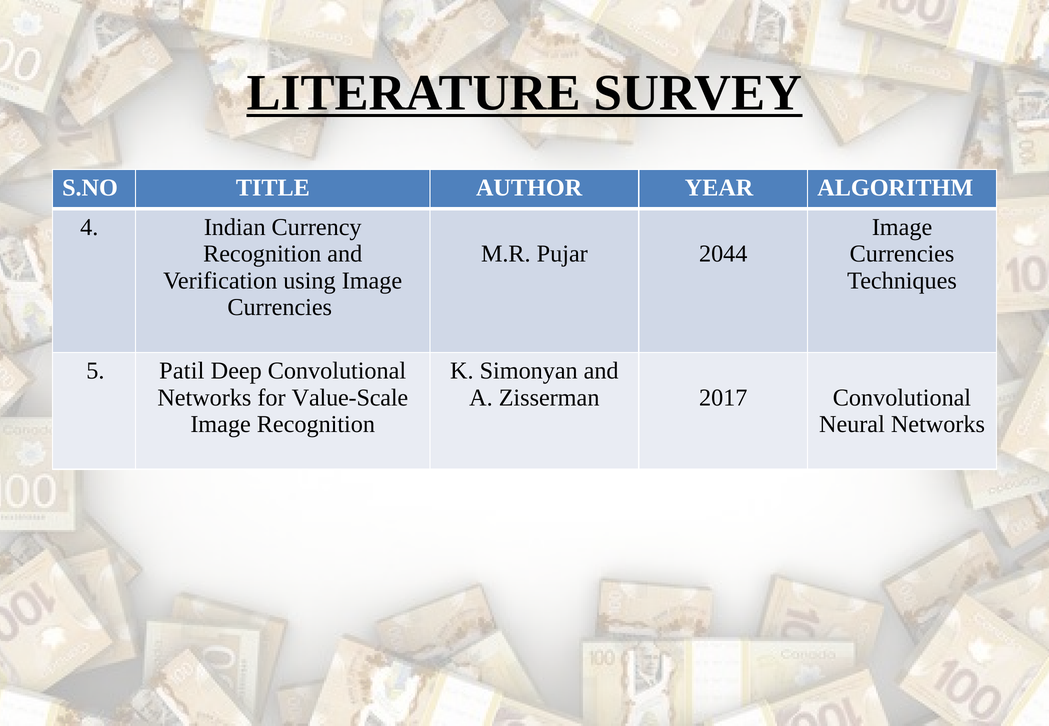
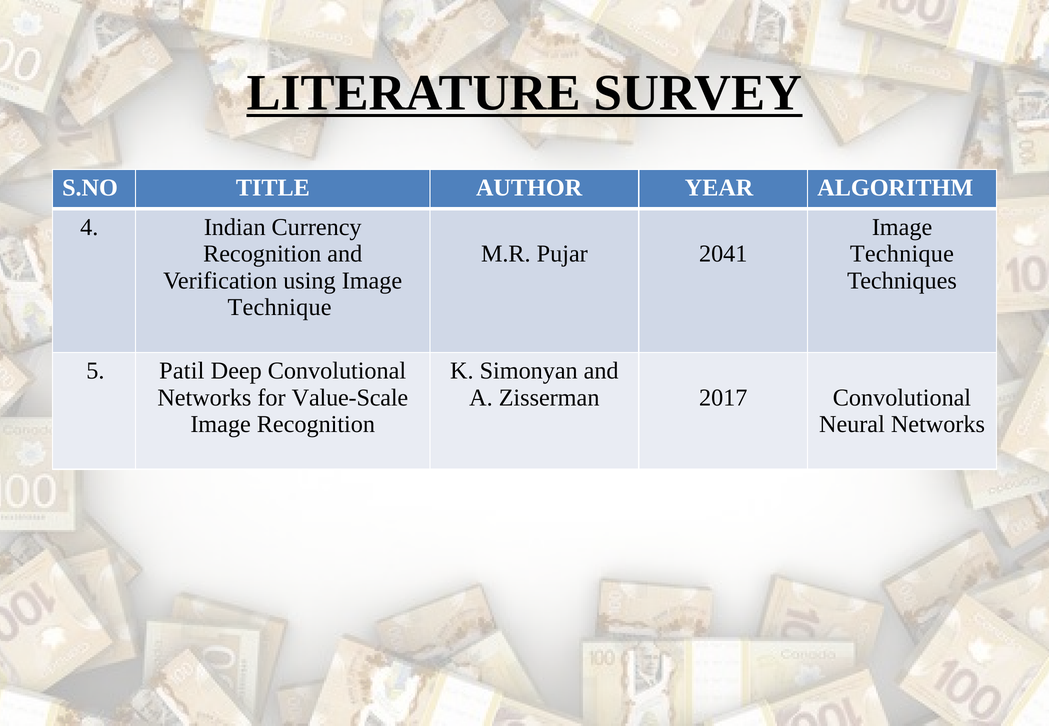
2044: 2044 -> 2041
Currencies at (902, 254): Currencies -> Technique
Currencies at (280, 308): Currencies -> Technique
